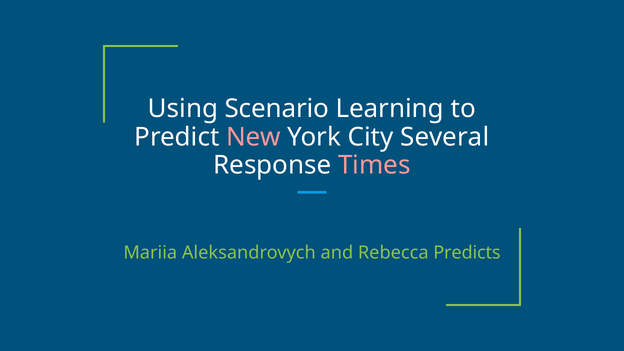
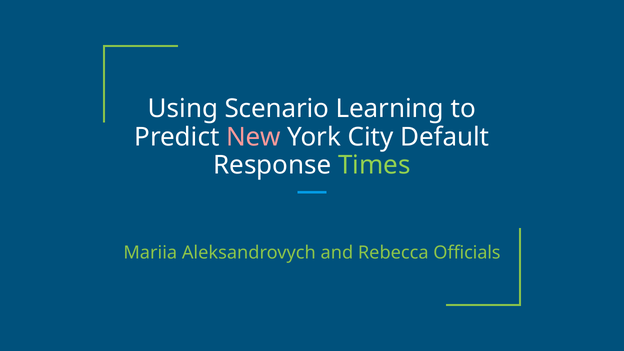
Several: Several -> Default
Times colour: pink -> light green
Predicts: Predicts -> Officials
